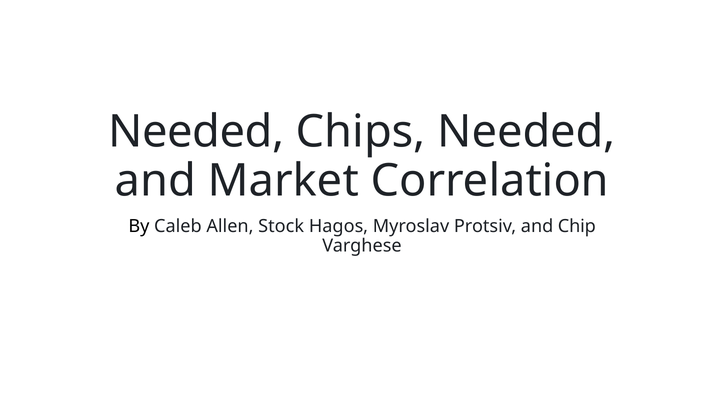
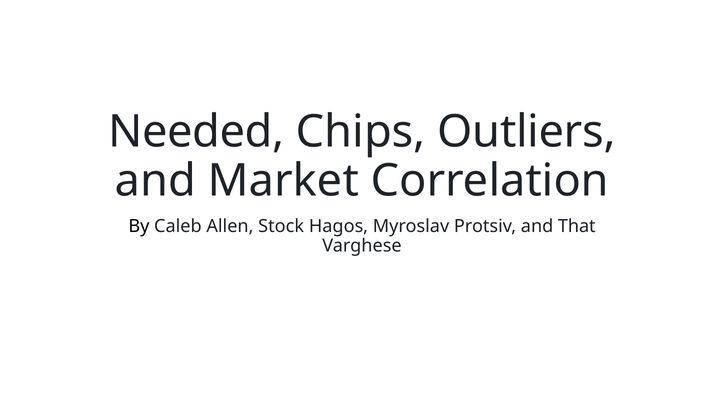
Chips Needed: Needed -> Outliers
Chip: Chip -> That
